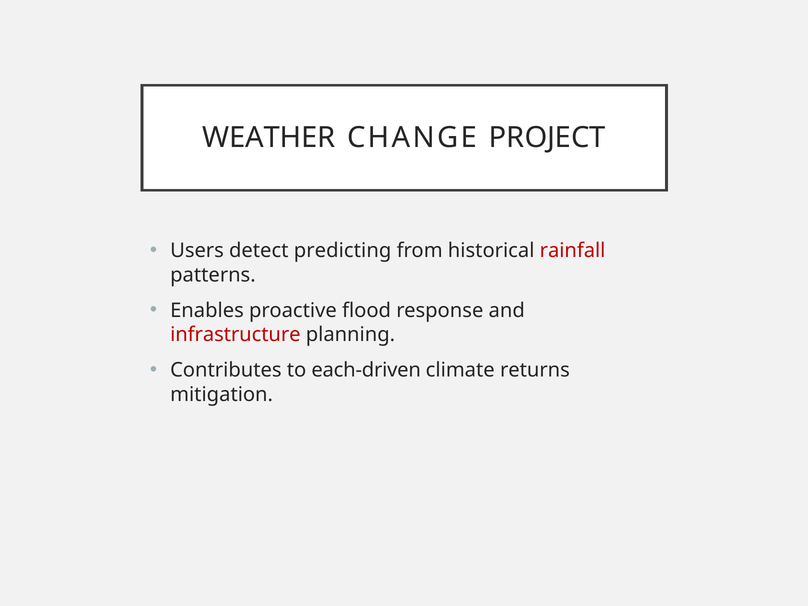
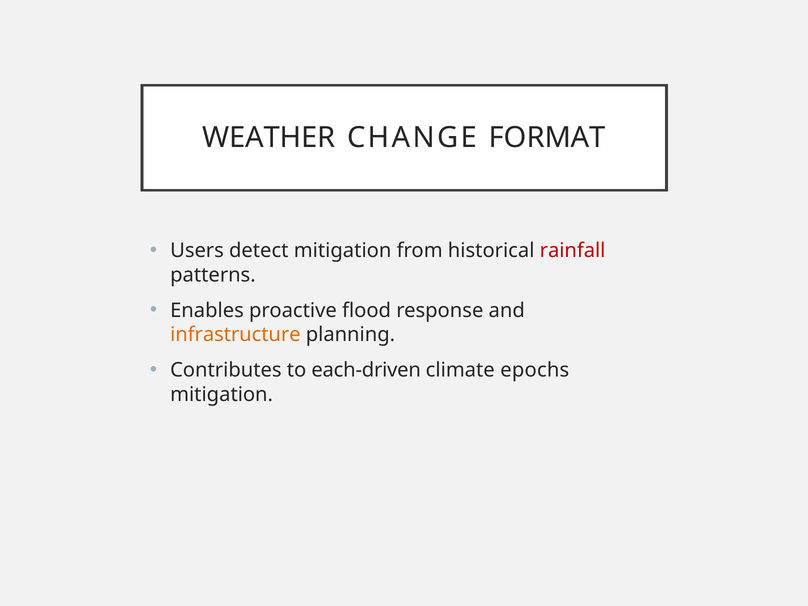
PROJECT: PROJECT -> FORMAT
detect predicting: predicting -> mitigation
infrastructure colour: red -> orange
returns: returns -> epochs
